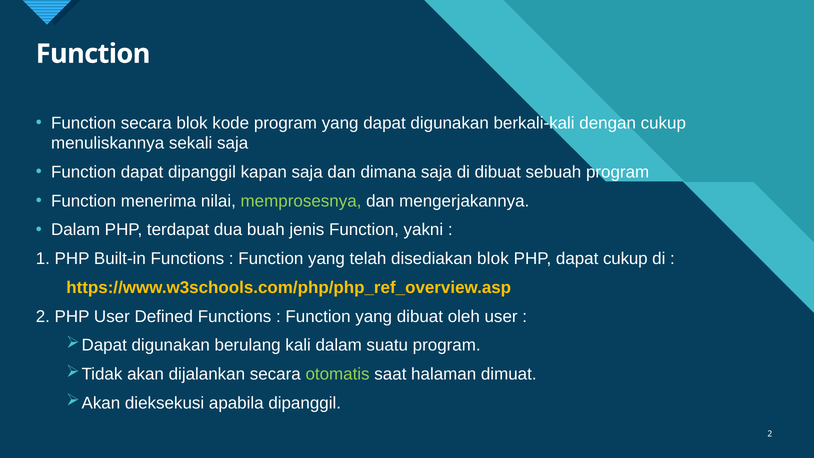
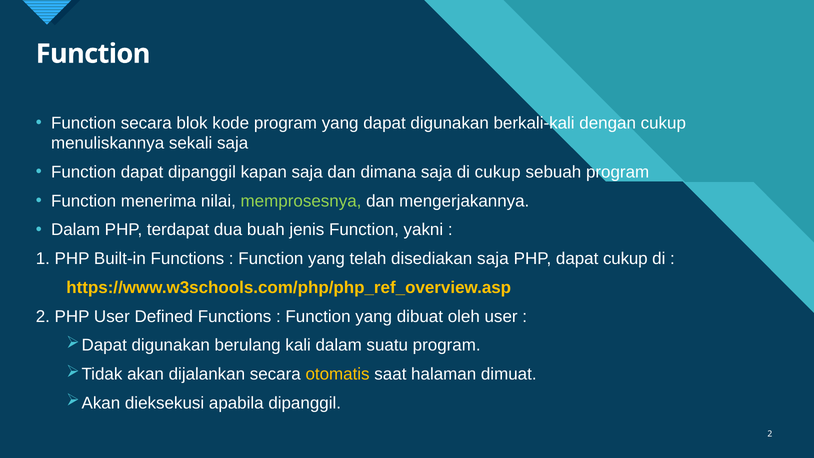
di dibuat: dibuat -> cukup
disediakan blok: blok -> saja
otomatis colour: light green -> yellow
